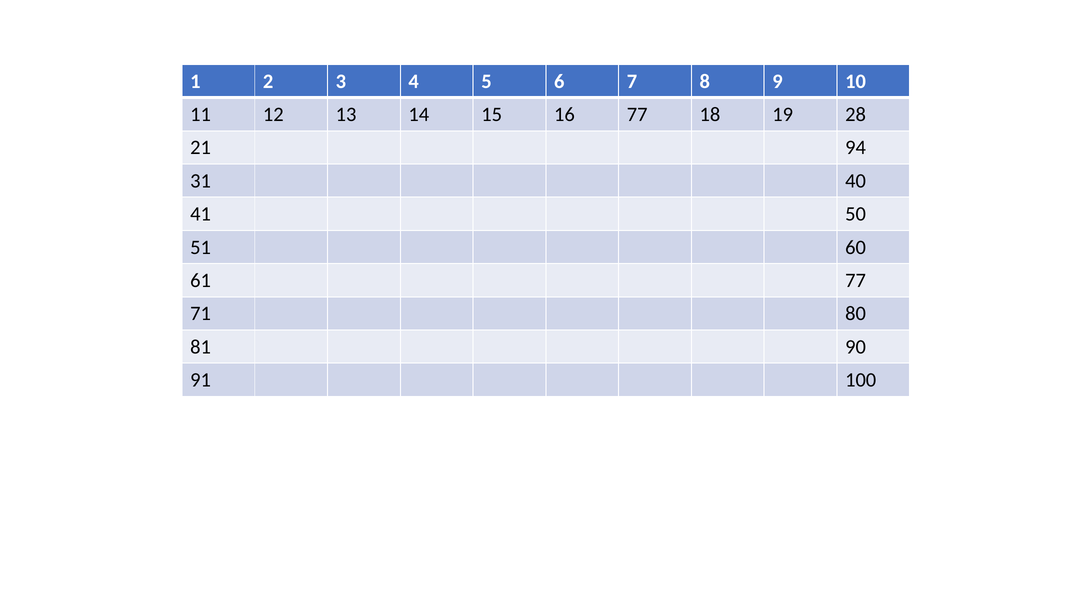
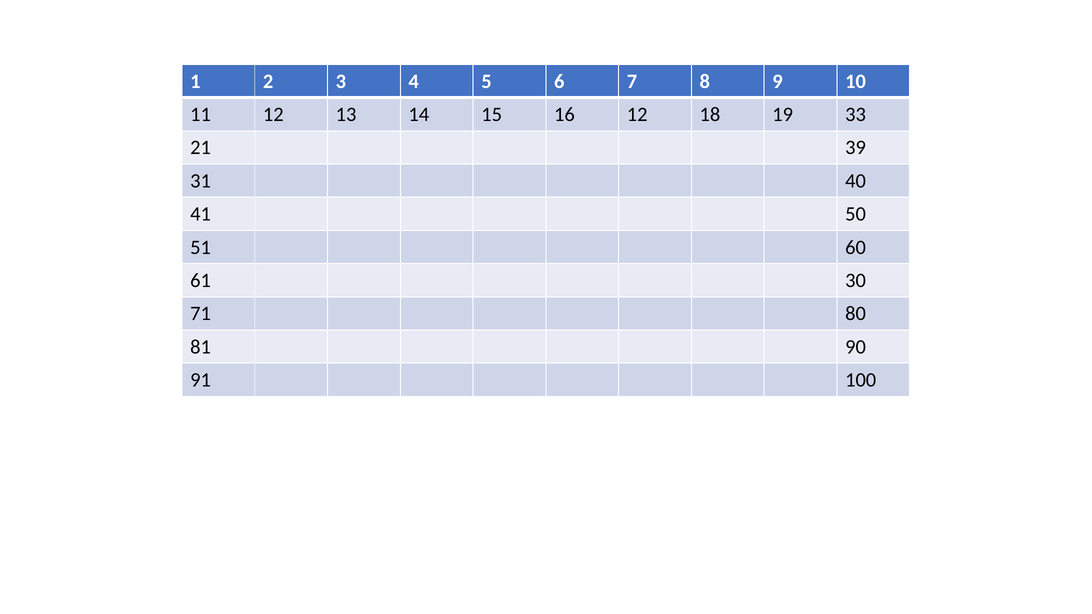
16 77: 77 -> 12
28: 28 -> 33
94: 94 -> 39
61 77: 77 -> 30
